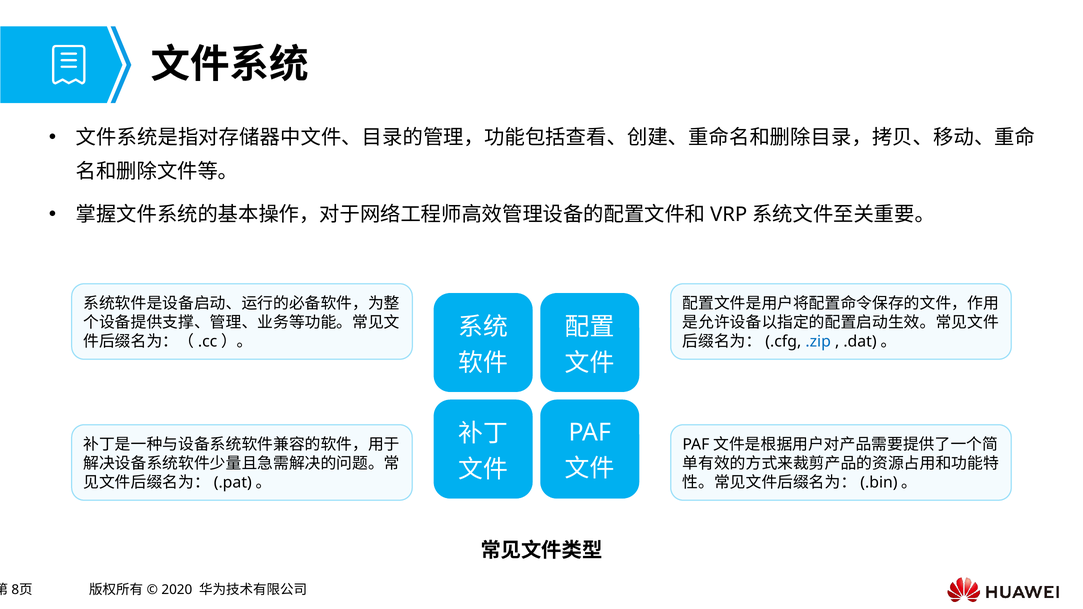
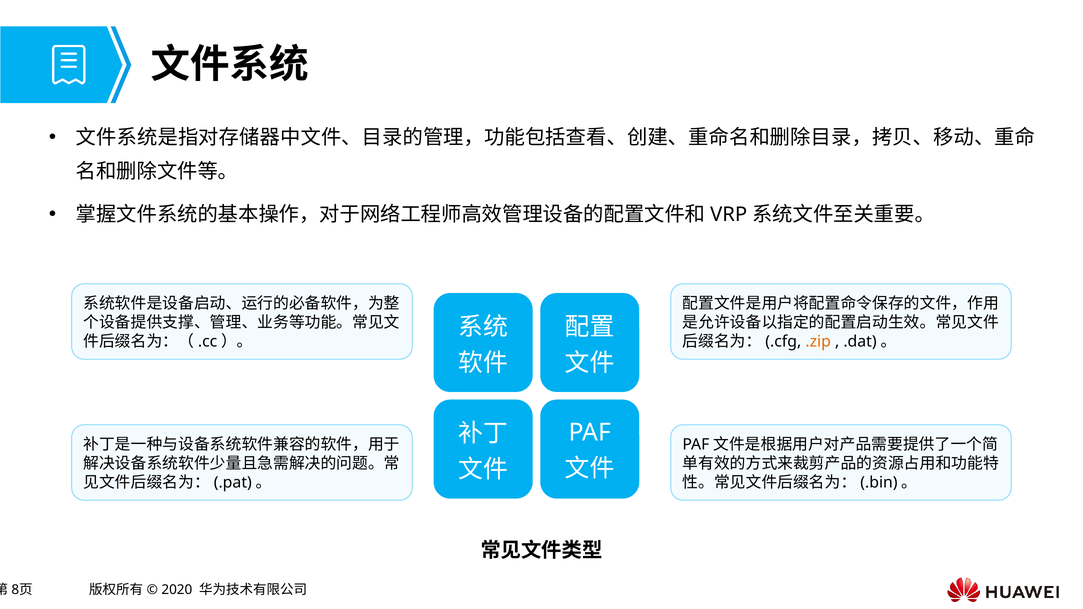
.zip colour: blue -> orange
